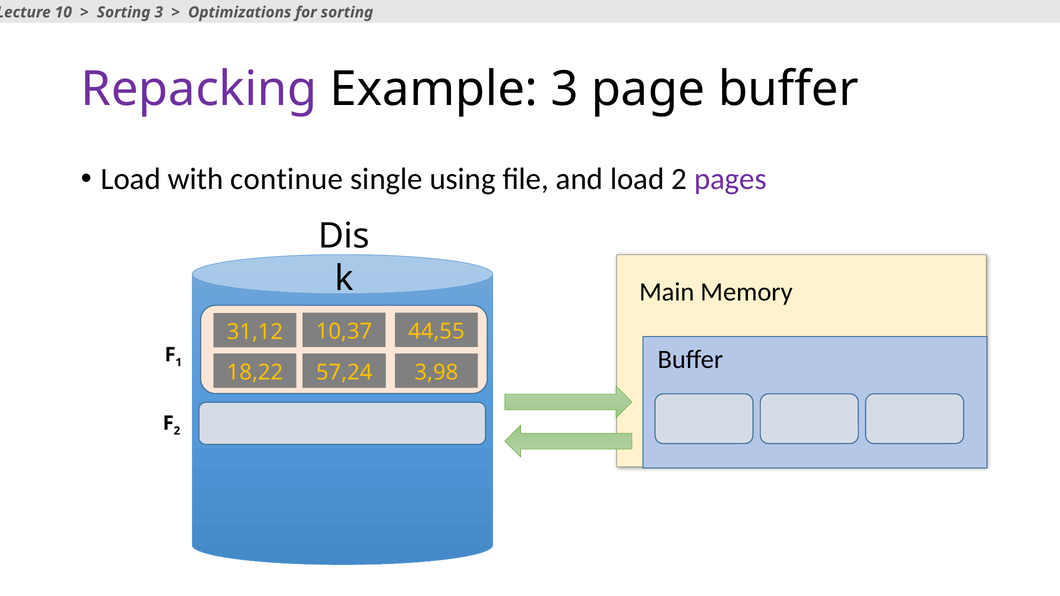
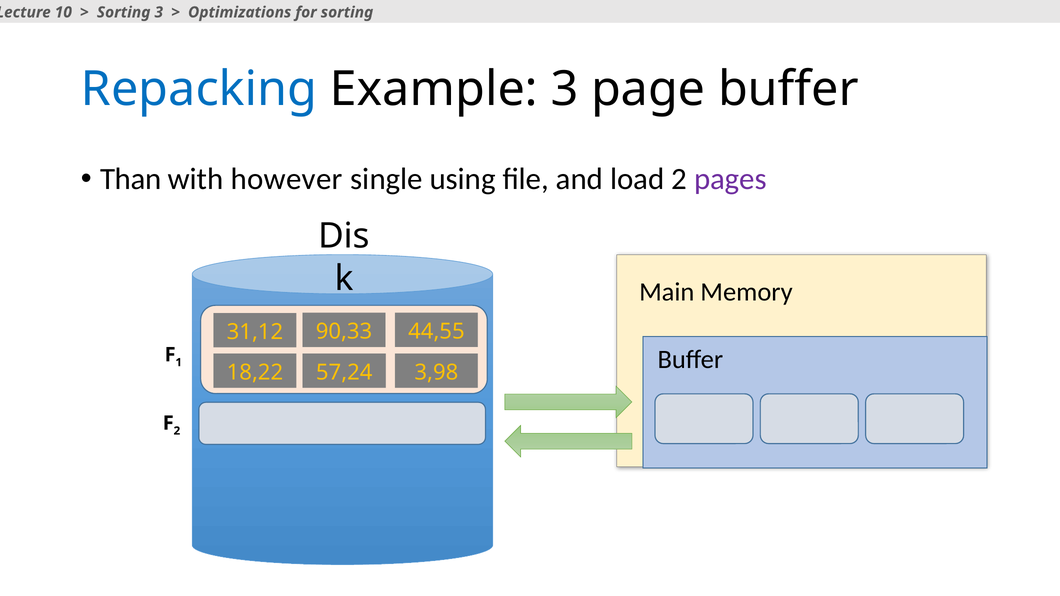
Repacking colour: purple -> blue
Load at (131, 179): Load -> Than
continue: continue -> however
10,37: 10,37 -> 90,33
